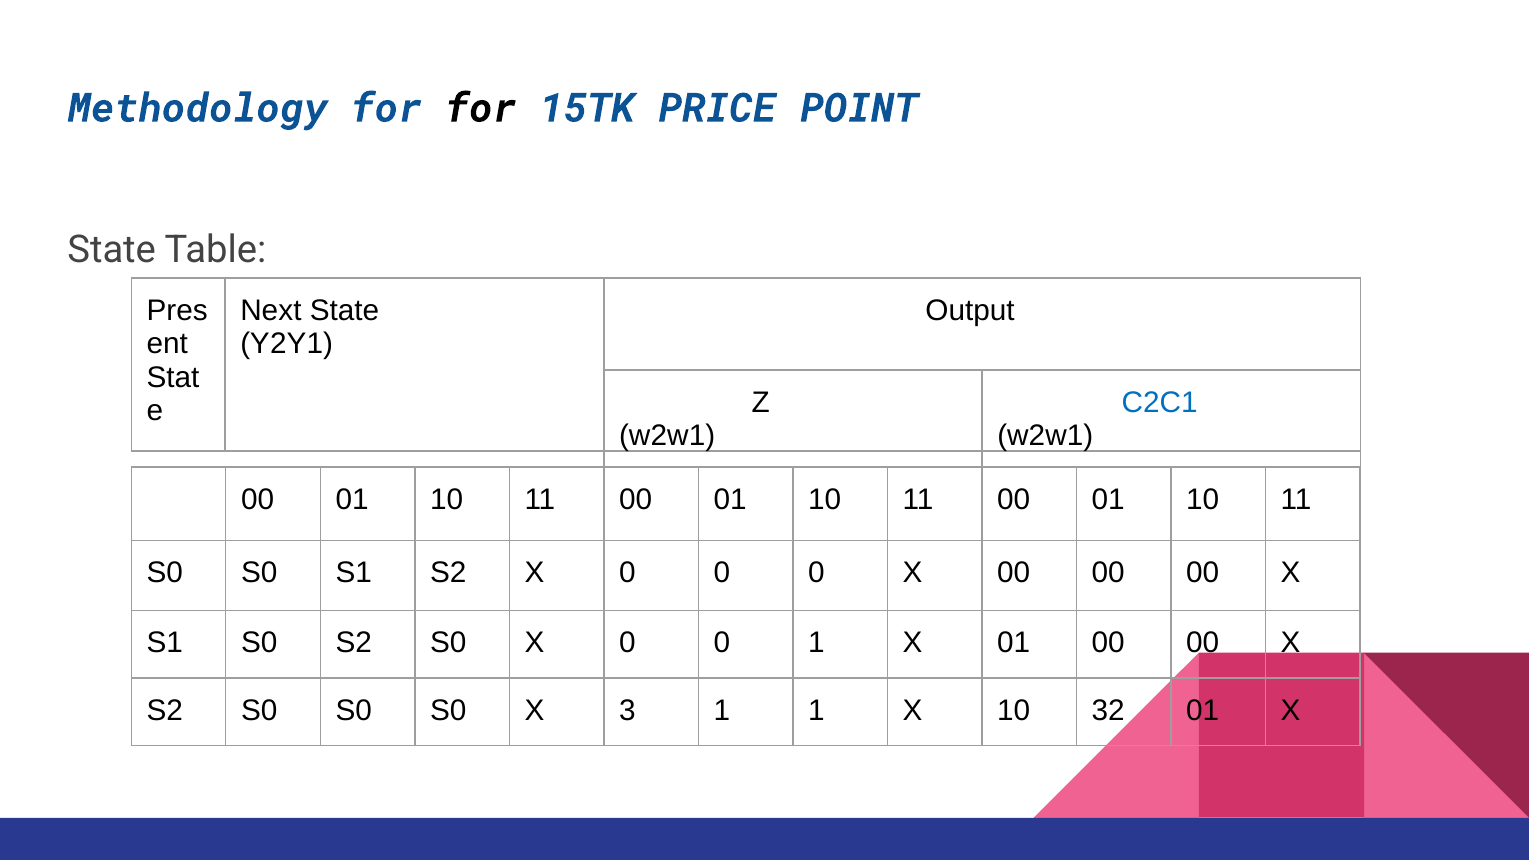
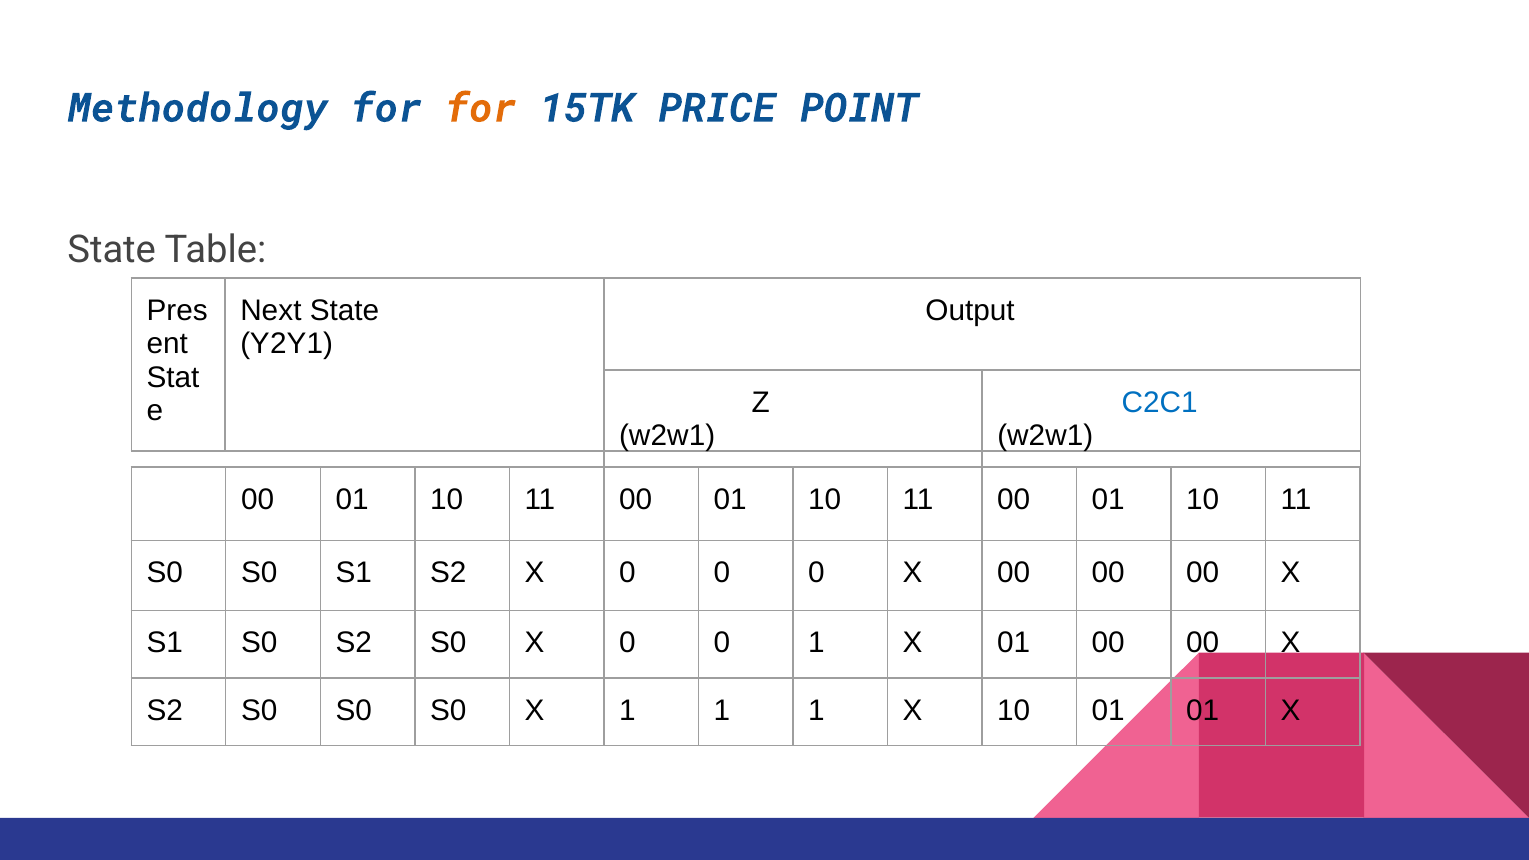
for at (481, 108) colour: black -> orange
X 3: 3 -> 1
10 32: 32 -> 01
